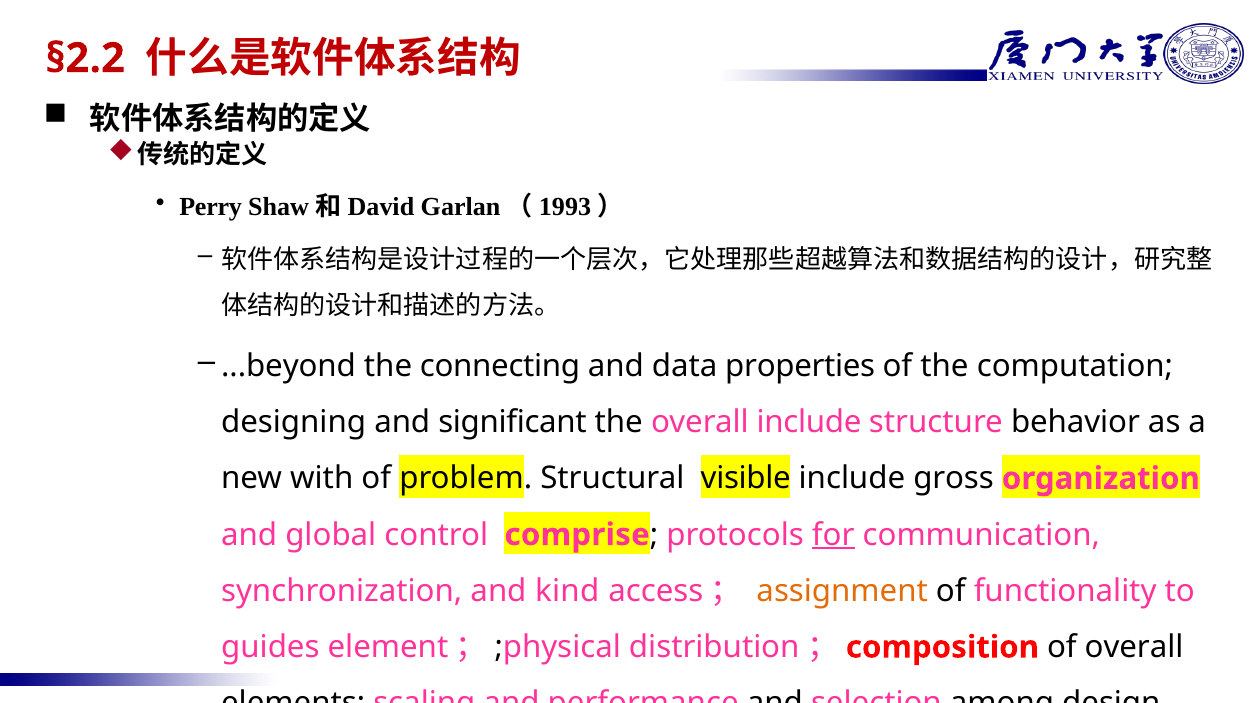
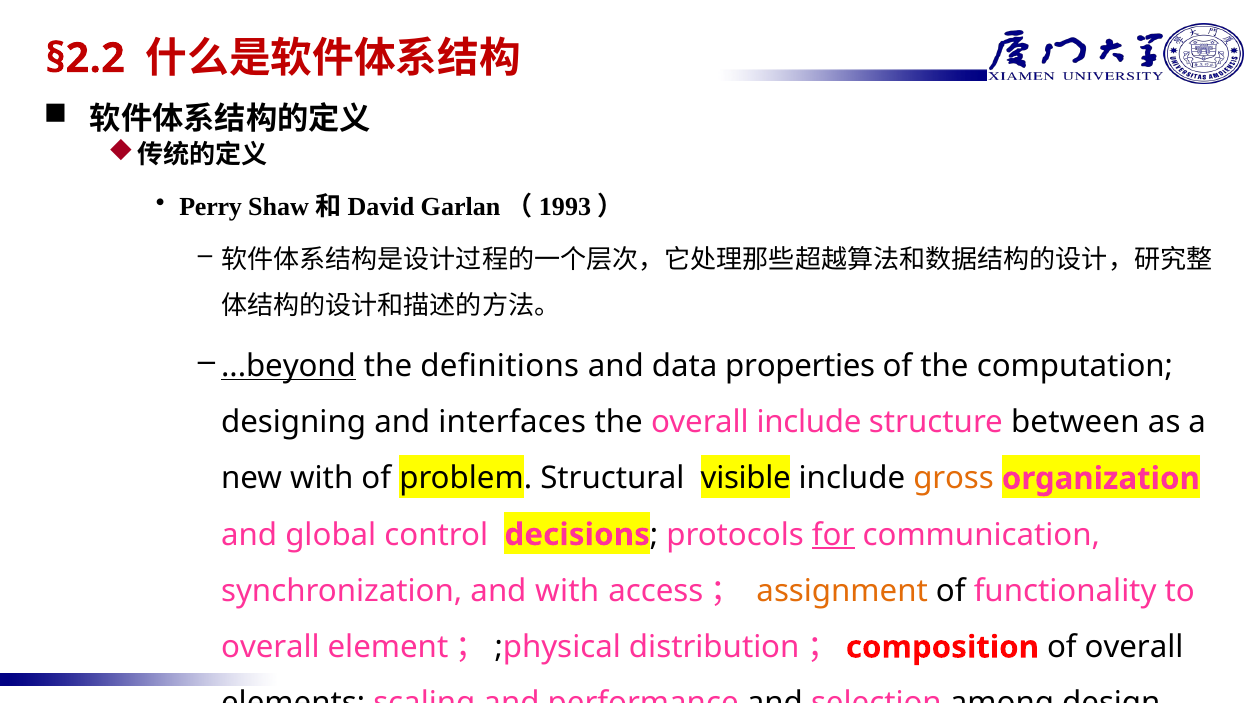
...beyond underline: none -> present
connecting: connecting -> definitions
significant: significant -> interfaces
behavior: behavior -> between
gross colour: black -> orange
comprise: comprise -> decisions
and kind: kind -> with
guides at (270, 647): guides -> overall
